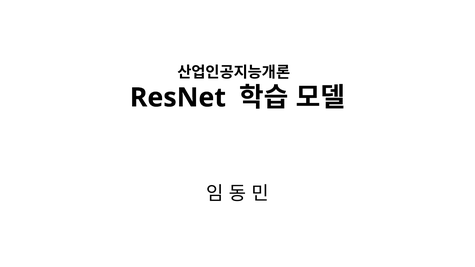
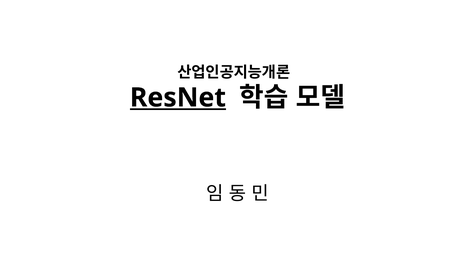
ResNet underline: none -> present
